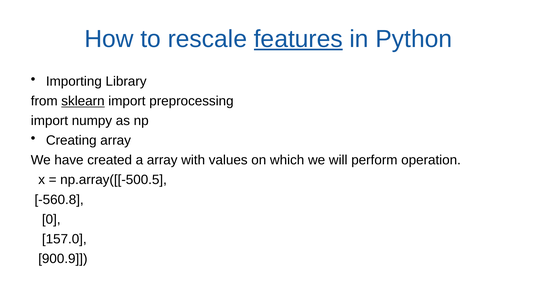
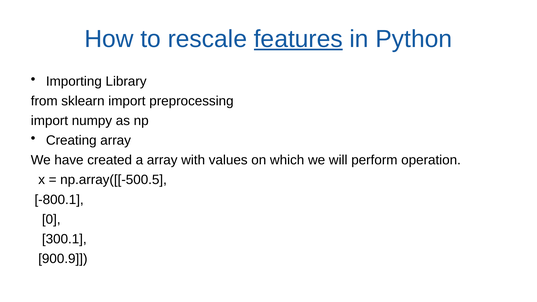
sklearn underline: present -> none
-560.8: -560.8 -> -800.1
157.0: 157.0 -> 300.1
